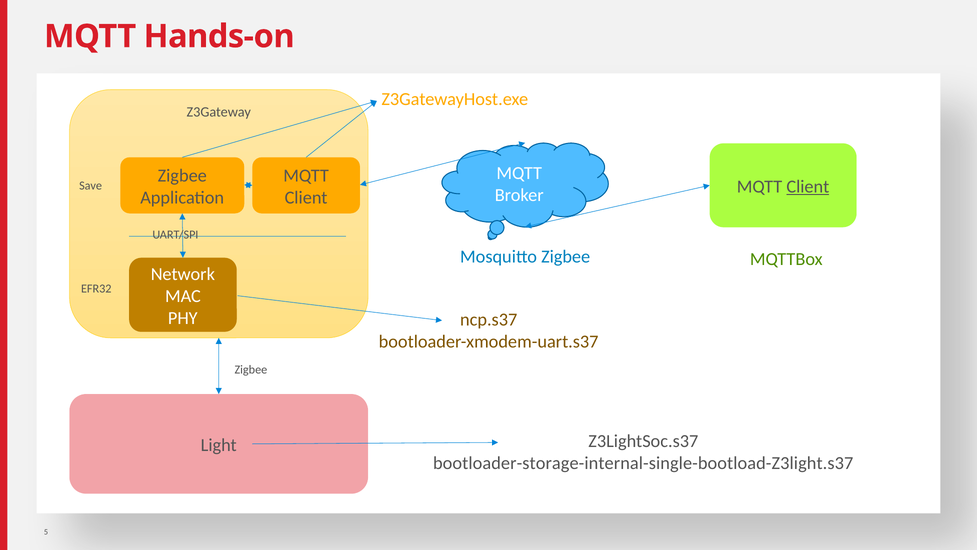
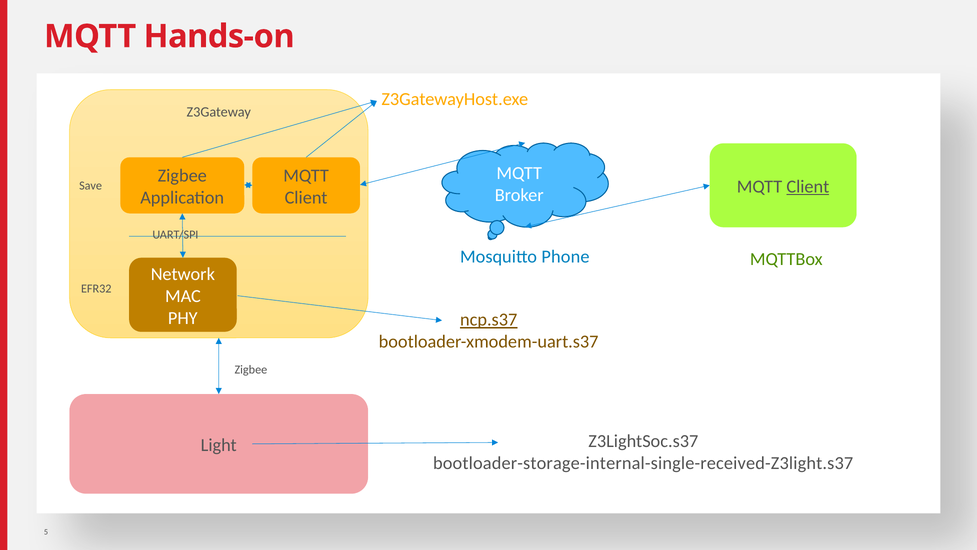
Mosquitto Zigbee: Zigbee -> Phone
ncp.s37 underline: none -> present
bootloader-storage-internal-single-bootload-Z3light.s37: bootloader-storage-internal-single-bootload-Z3light.s37 -> bootloader-storage-internal-single-received-Z3light.s37
